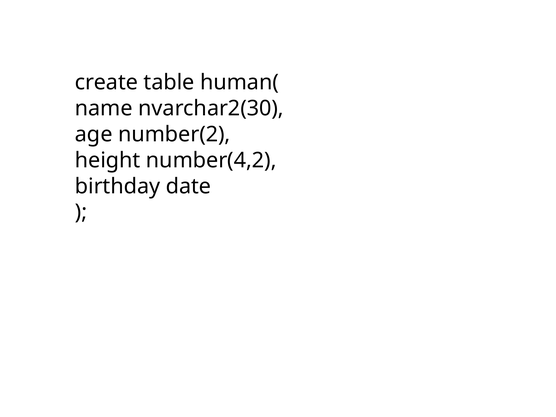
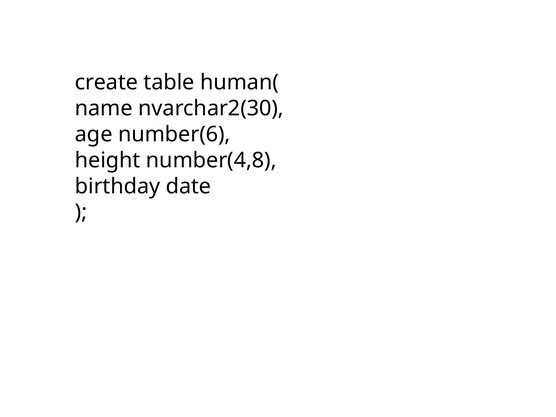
number(2: number(2 -> number(6
number(4,2: number(4,2 -> number(4,8
